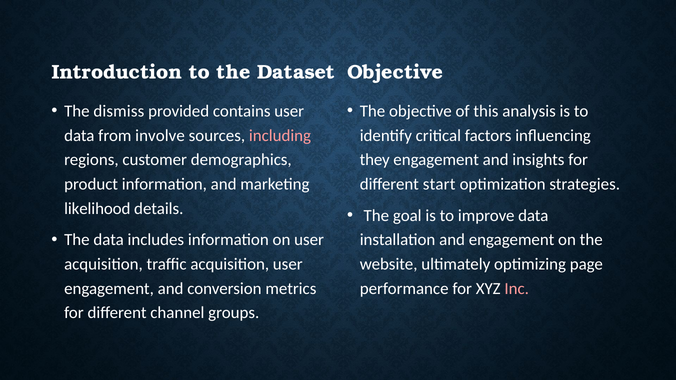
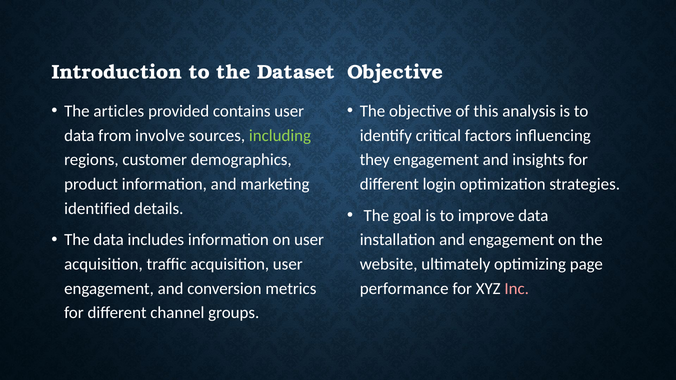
dismiss: dismiss -> articles
including colour: pink -> light green
start: start -> login
likelihood: likelihood -> identified
